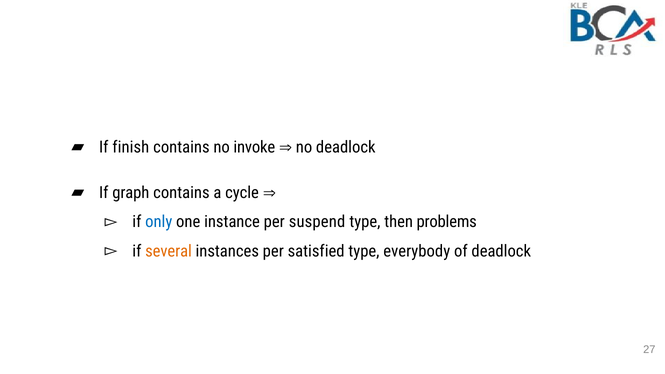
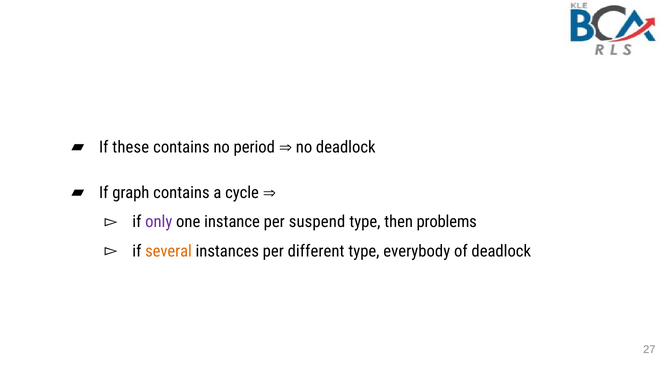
finish: finish -> these
invoke: invoke -> period
only colour: blue -> purple
satisfied: satisfied -> different
